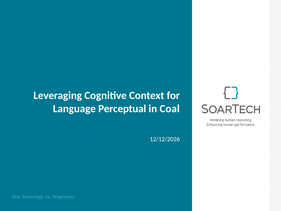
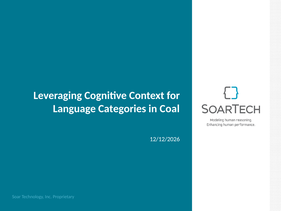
Perceptual: Perceptual -> Categories
